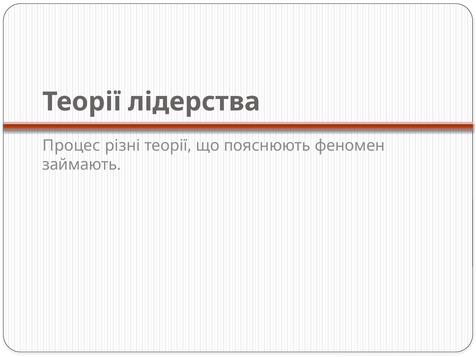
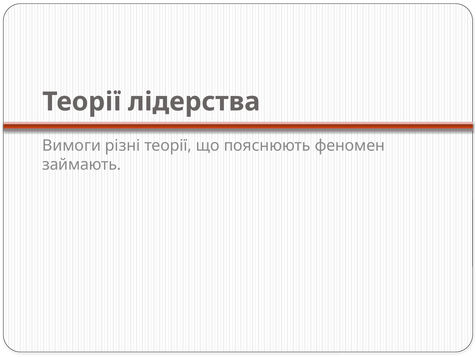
Процес: Процес -> Вимоги
